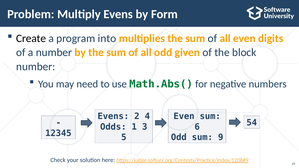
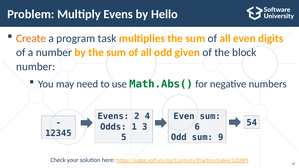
Form: Form -> Hello
Create colour: black -> orange
into: into -> task
